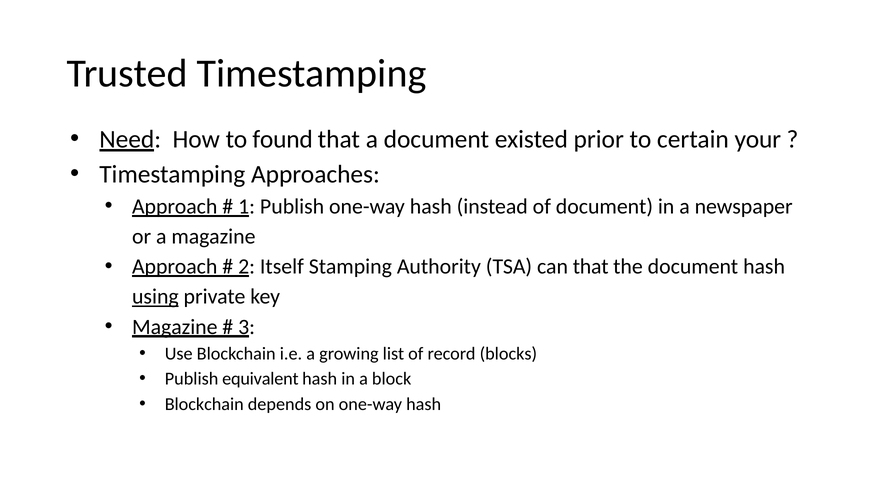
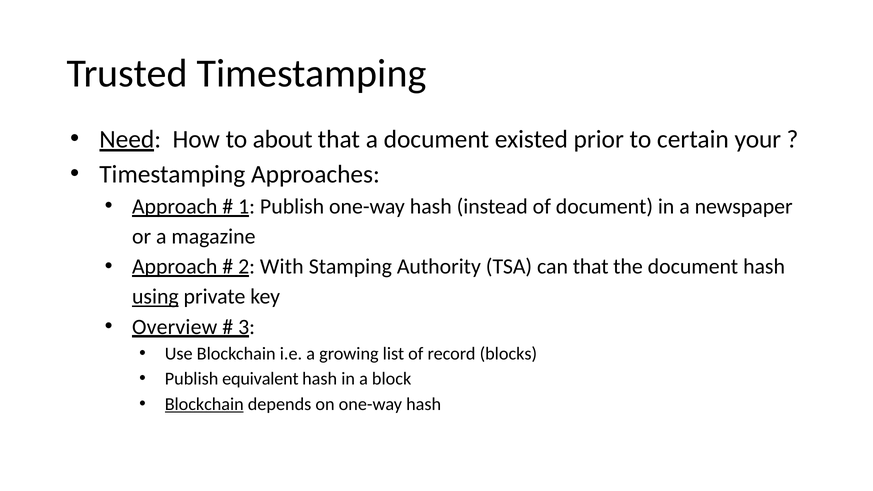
found: found -> about
Itself: Itself -> With
Magazine at (175, 327): Magazine -> Overview
Blockchain at (204, 404) underline: none -> present
